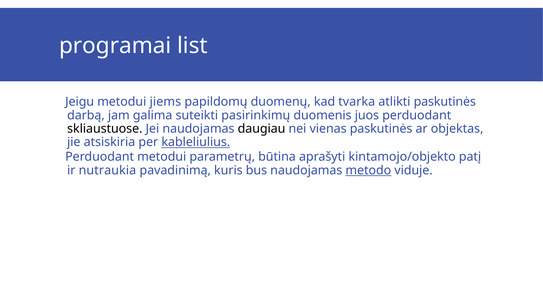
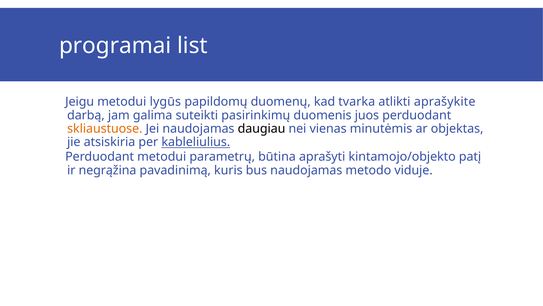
jiems: jiems -> lygūs
atlikti paskutinės: paskutinės -> aprašykite
skliaustuose colour: black -> orange
vienas paskutinės: paskutinės -> minutėmis
nutraukia: nutraukia -> negrąžina
metodo underline: present -> none
